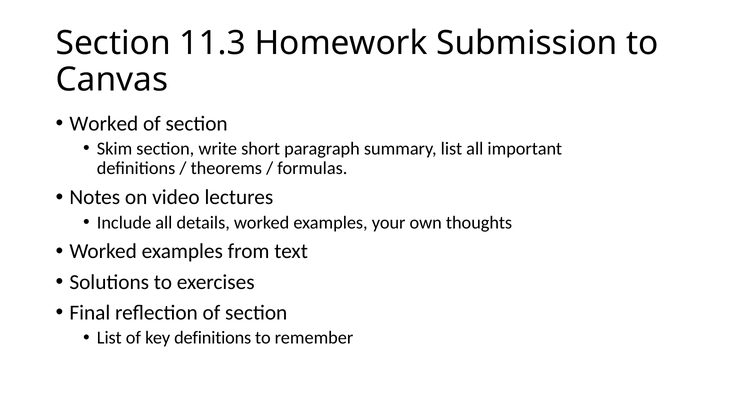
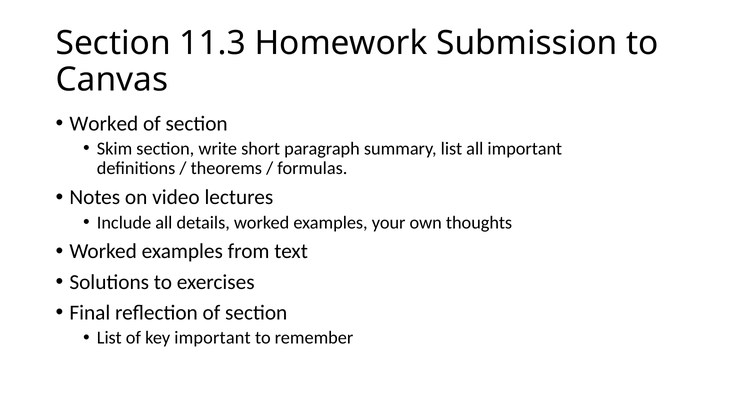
key definitions: definitions -> important
